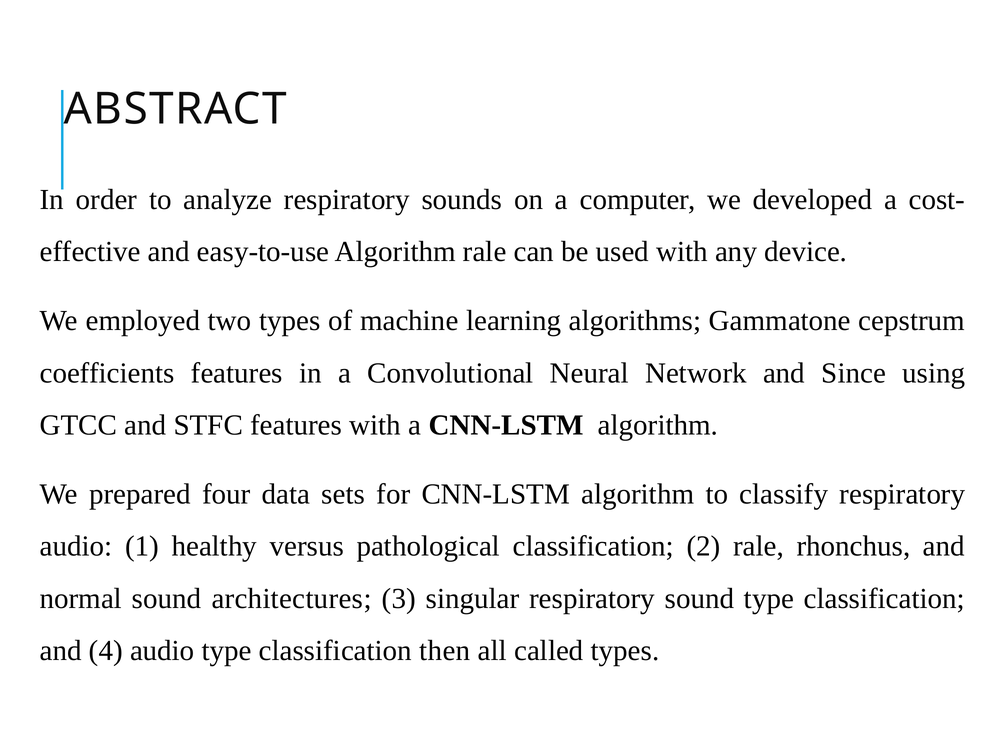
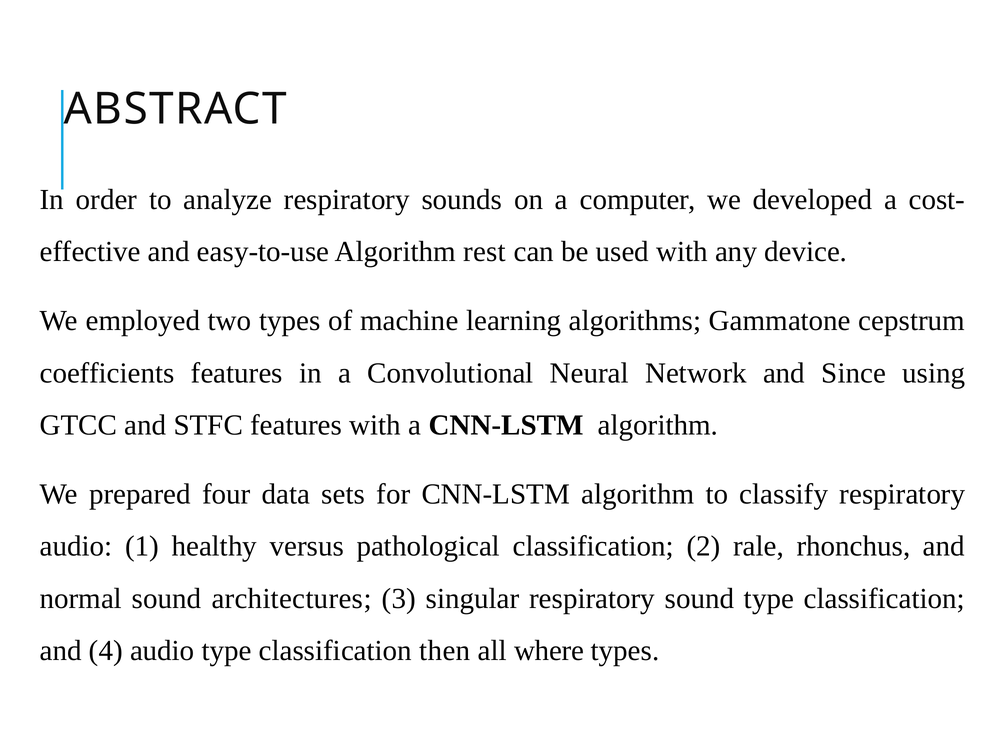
Algorithm rale: rale -> rest
called: called -> where
